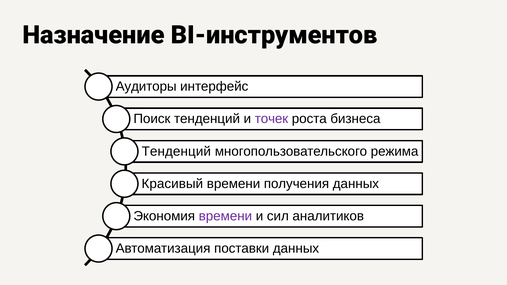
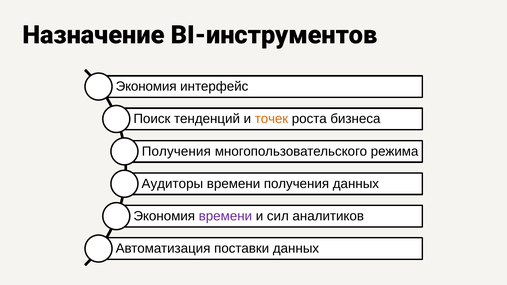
Аудиторы at (146, 87): Аудиторы -> Экономия
точек colour: purple -> orange
Тенденций at (176, 151): Тенденций -> Получения
Красивый: Красивый -> Аудиторы
